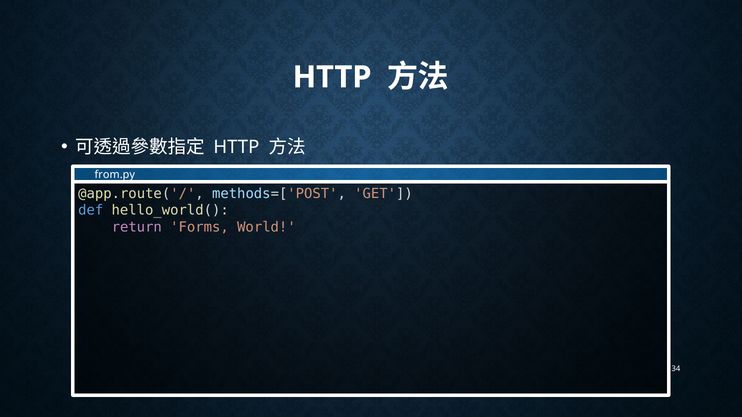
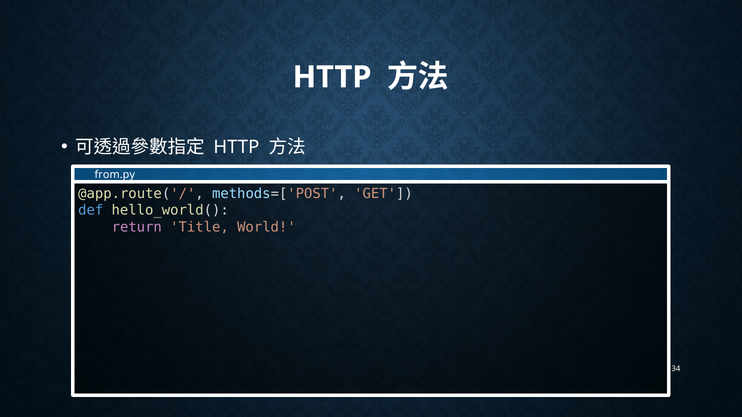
Forms: Forms -> Title
